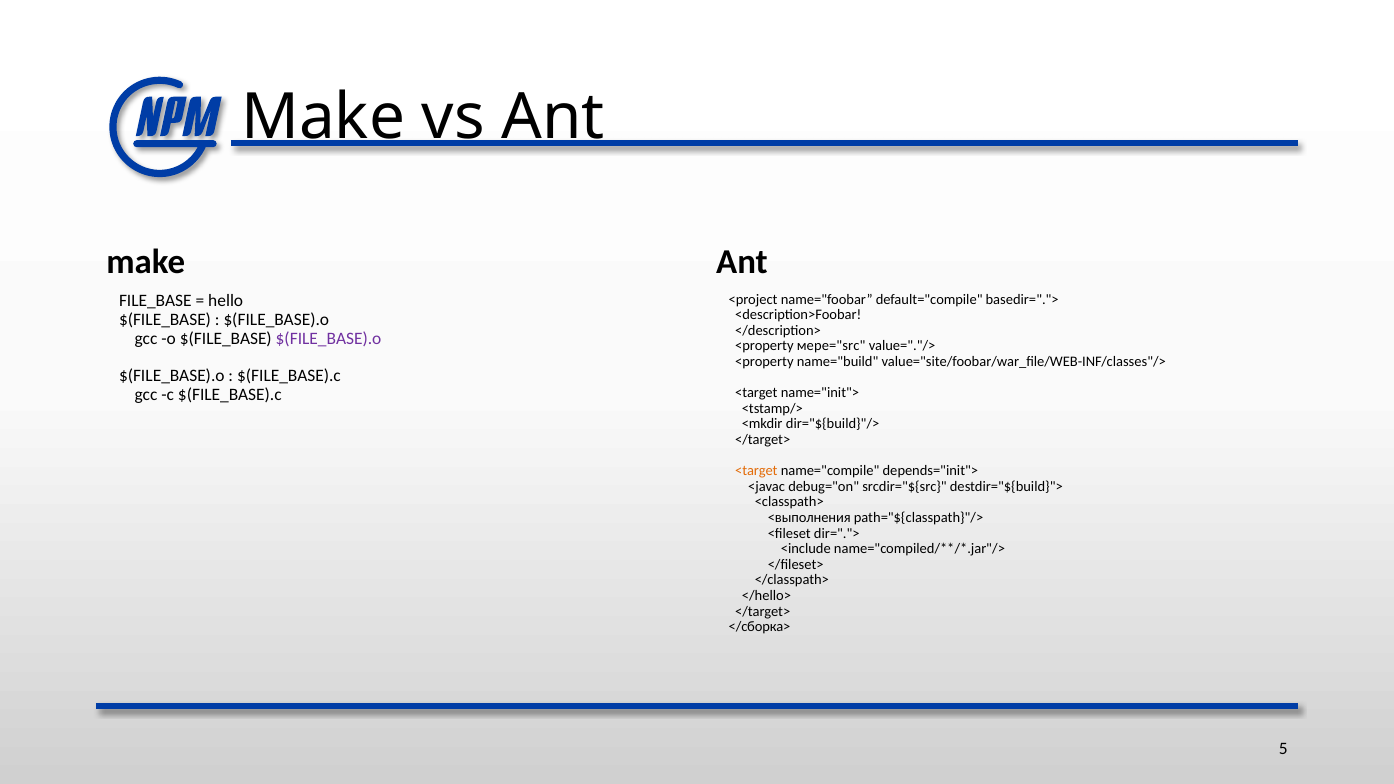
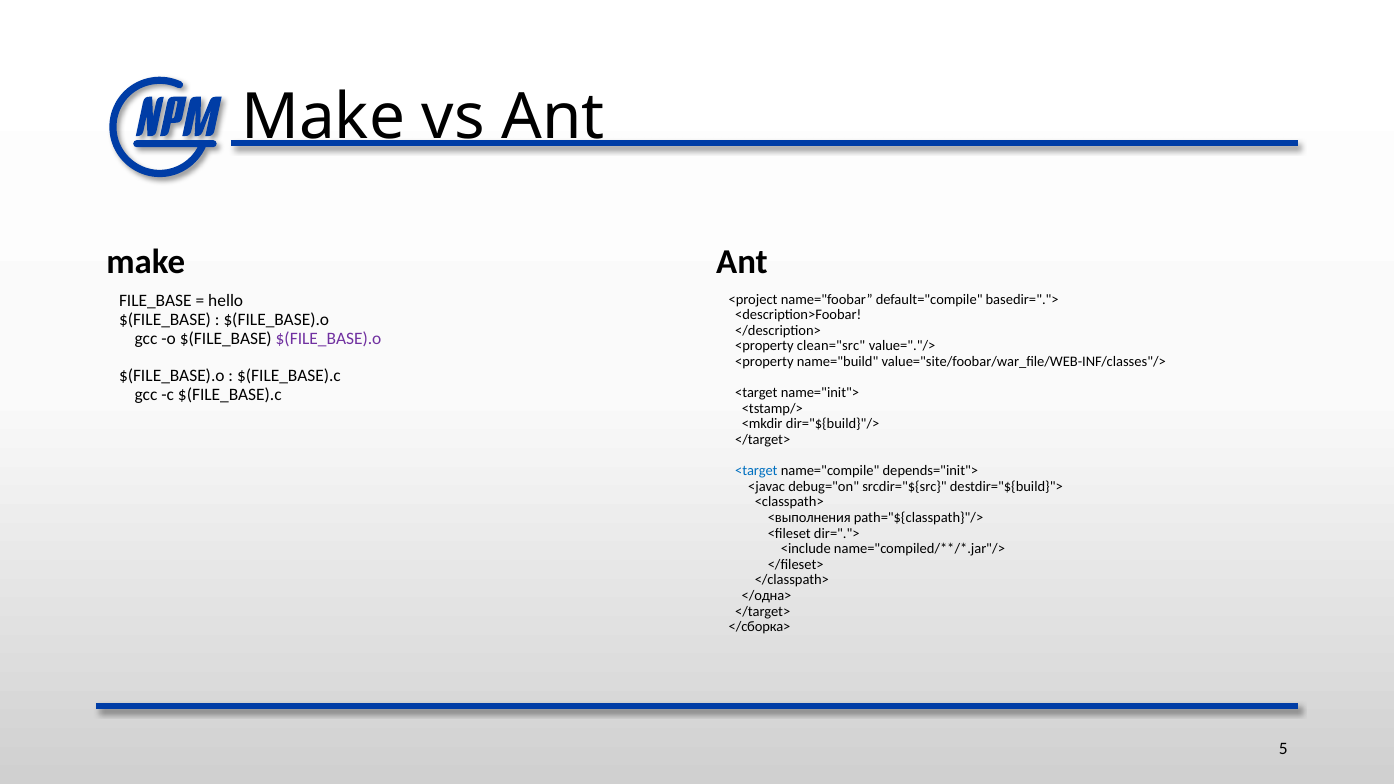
мере="src: мере="src -> clean="src
<target at (756, 471) colour: orange -> blue
</hello>: </hello> -> </одна>
